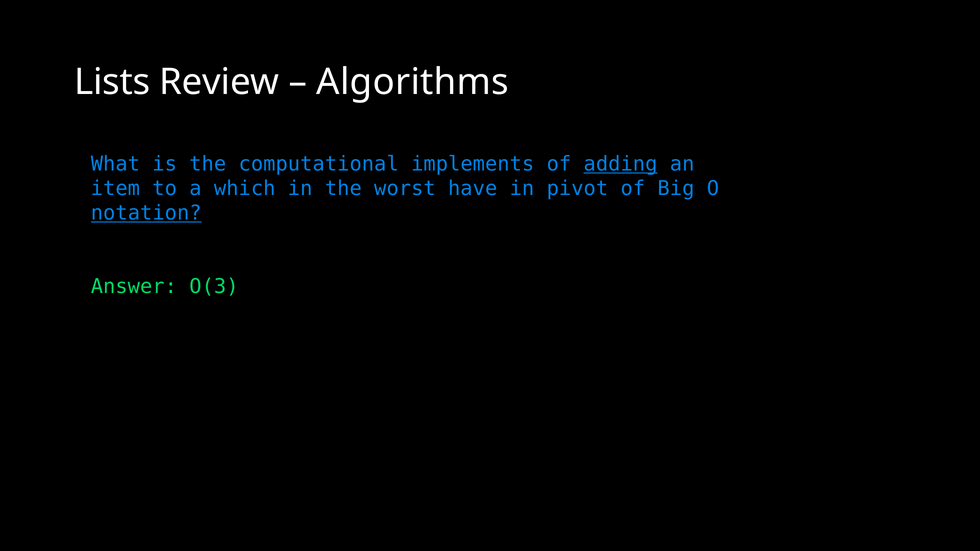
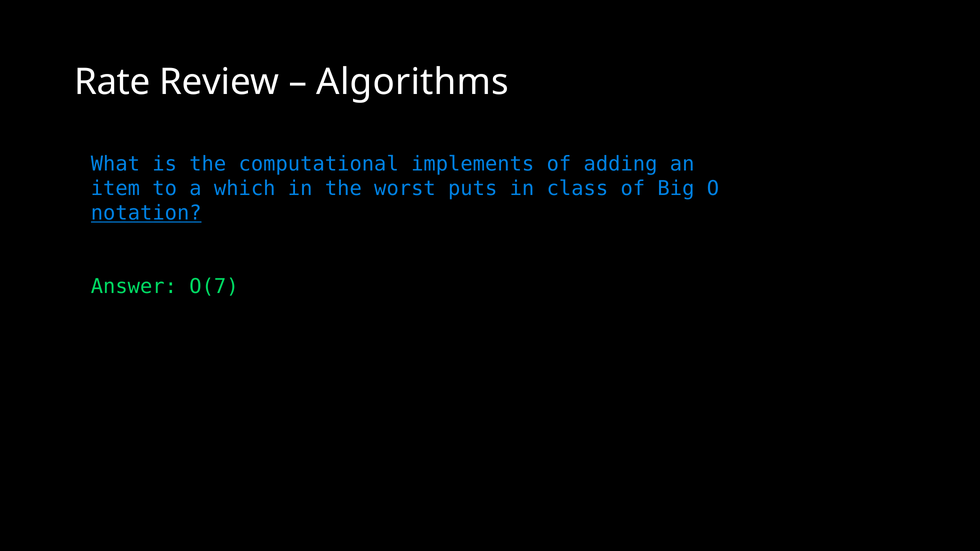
Lists: Lists -> Rate
adding underline: present -> none
have: have -> puts
pivot: pivot -> class
O(3: O(3 -> O(7
